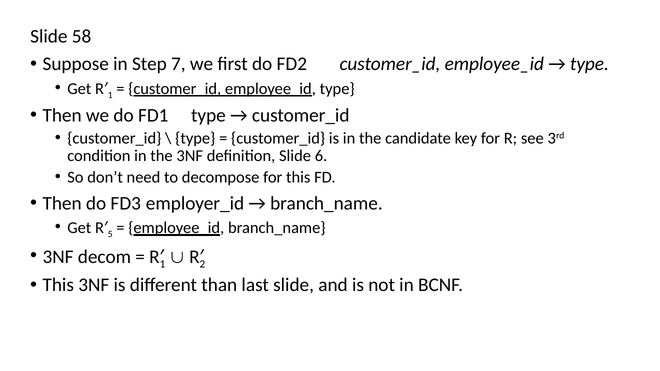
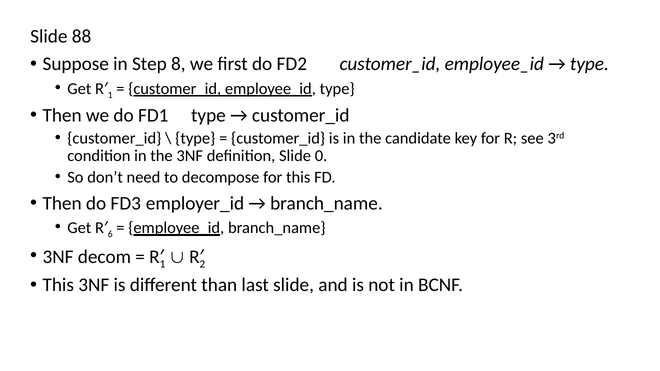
58: 58 -> 88
7: 7 -> 8
6: 6 -> 0
5: 5 -> 6
